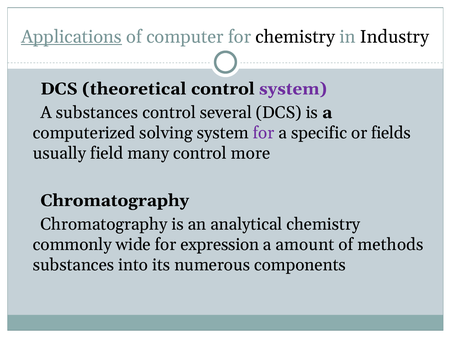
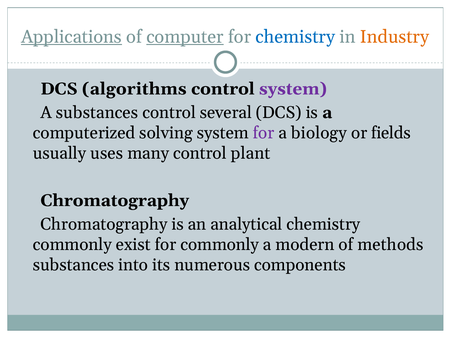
computer underline: none -> present
chemistry at (295, 37) colour: black -> blue
Industry colour: black -> orange
theoretical: theoretical -> algorithms
specific: specific -> biology
field: field -> uses
more: more -> plant
wide: wide -> exist
for expression: expression -> commonly
amount: amount -> modern
